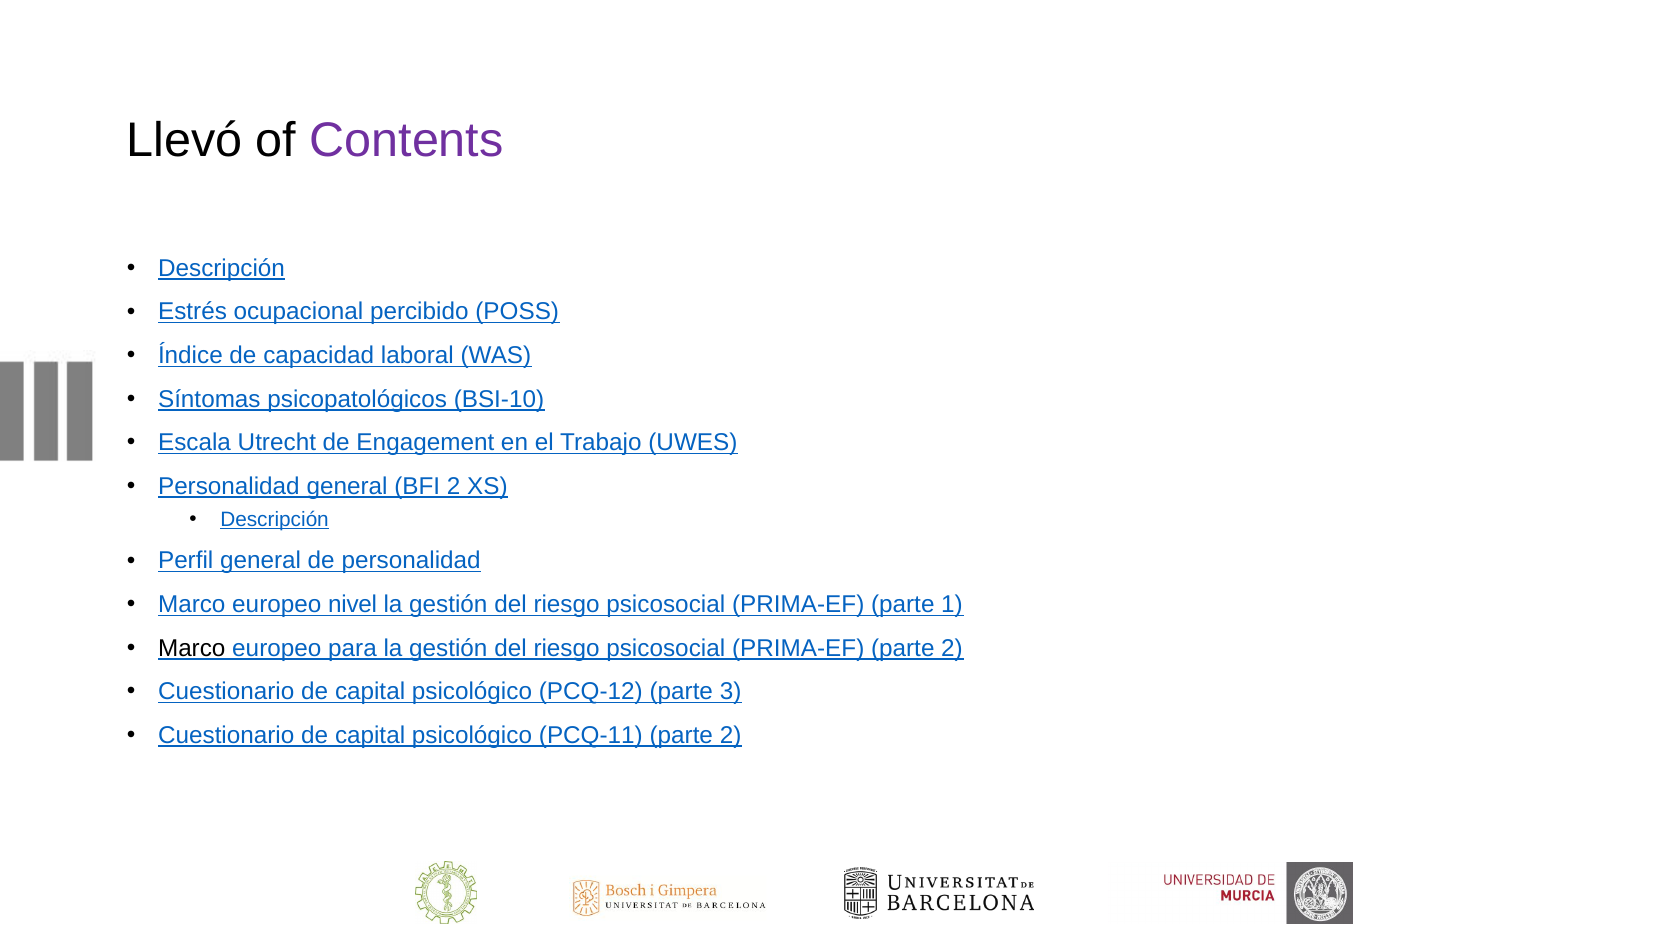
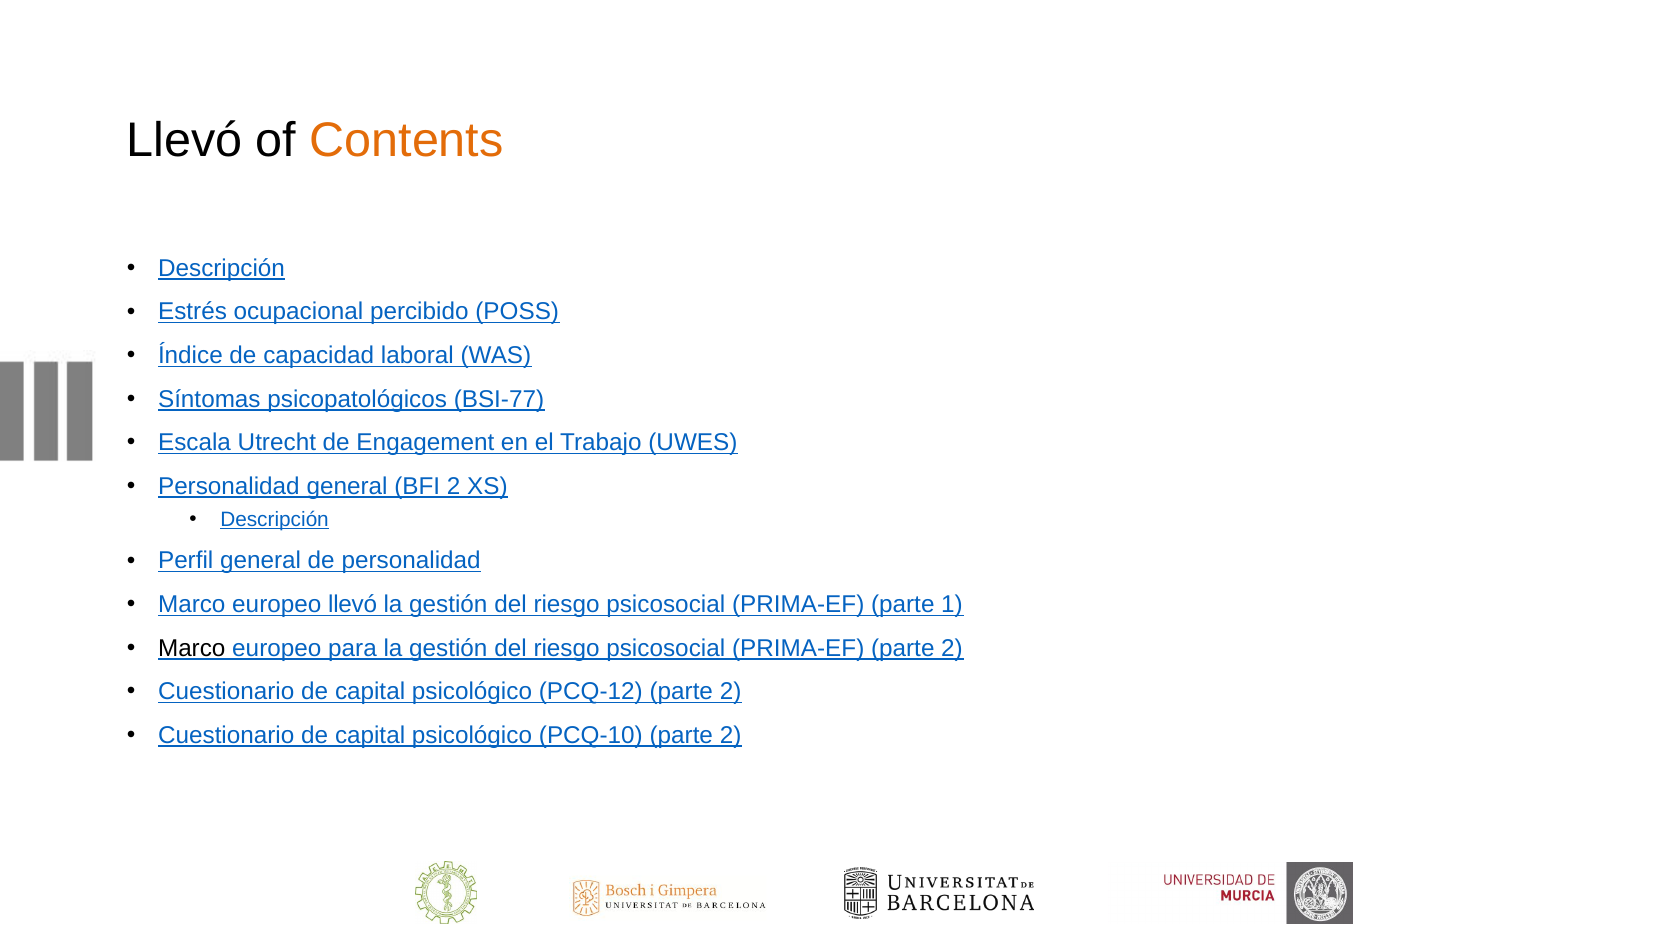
Contents colour: purple -> orange
BSI-10: BSI-10 -> BSI-77
europeo nivel: nivel -> llevó
PCQ-12 parte 3: 3 -> 2
PCQ-11: PCQ-11 -> PCQ-10
